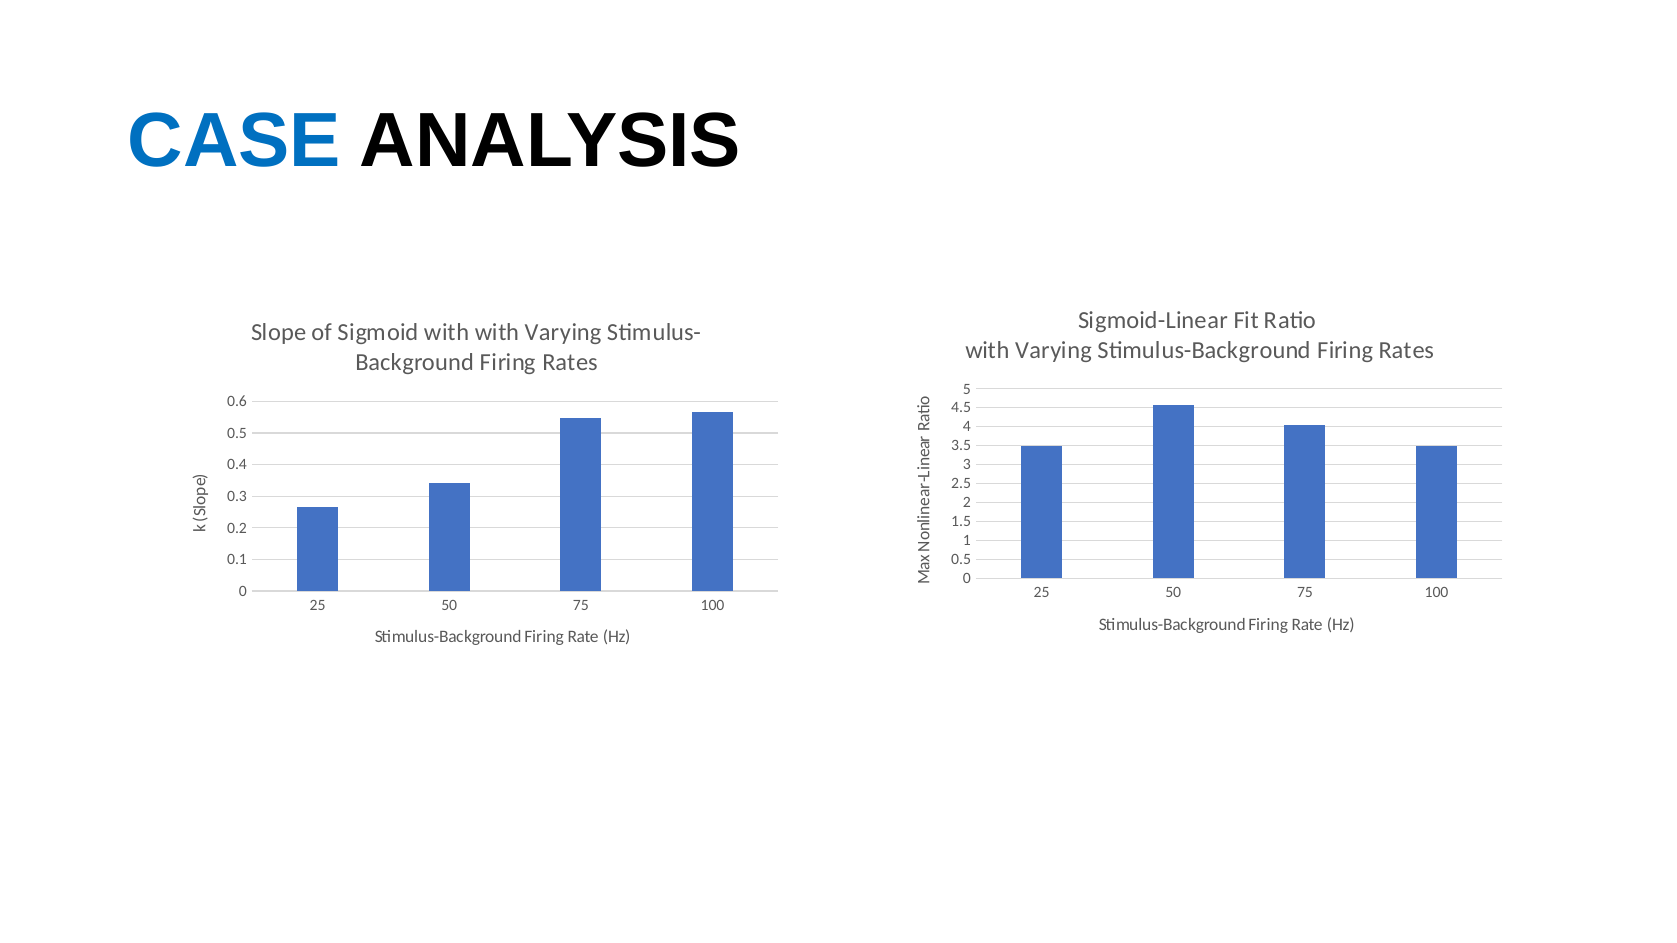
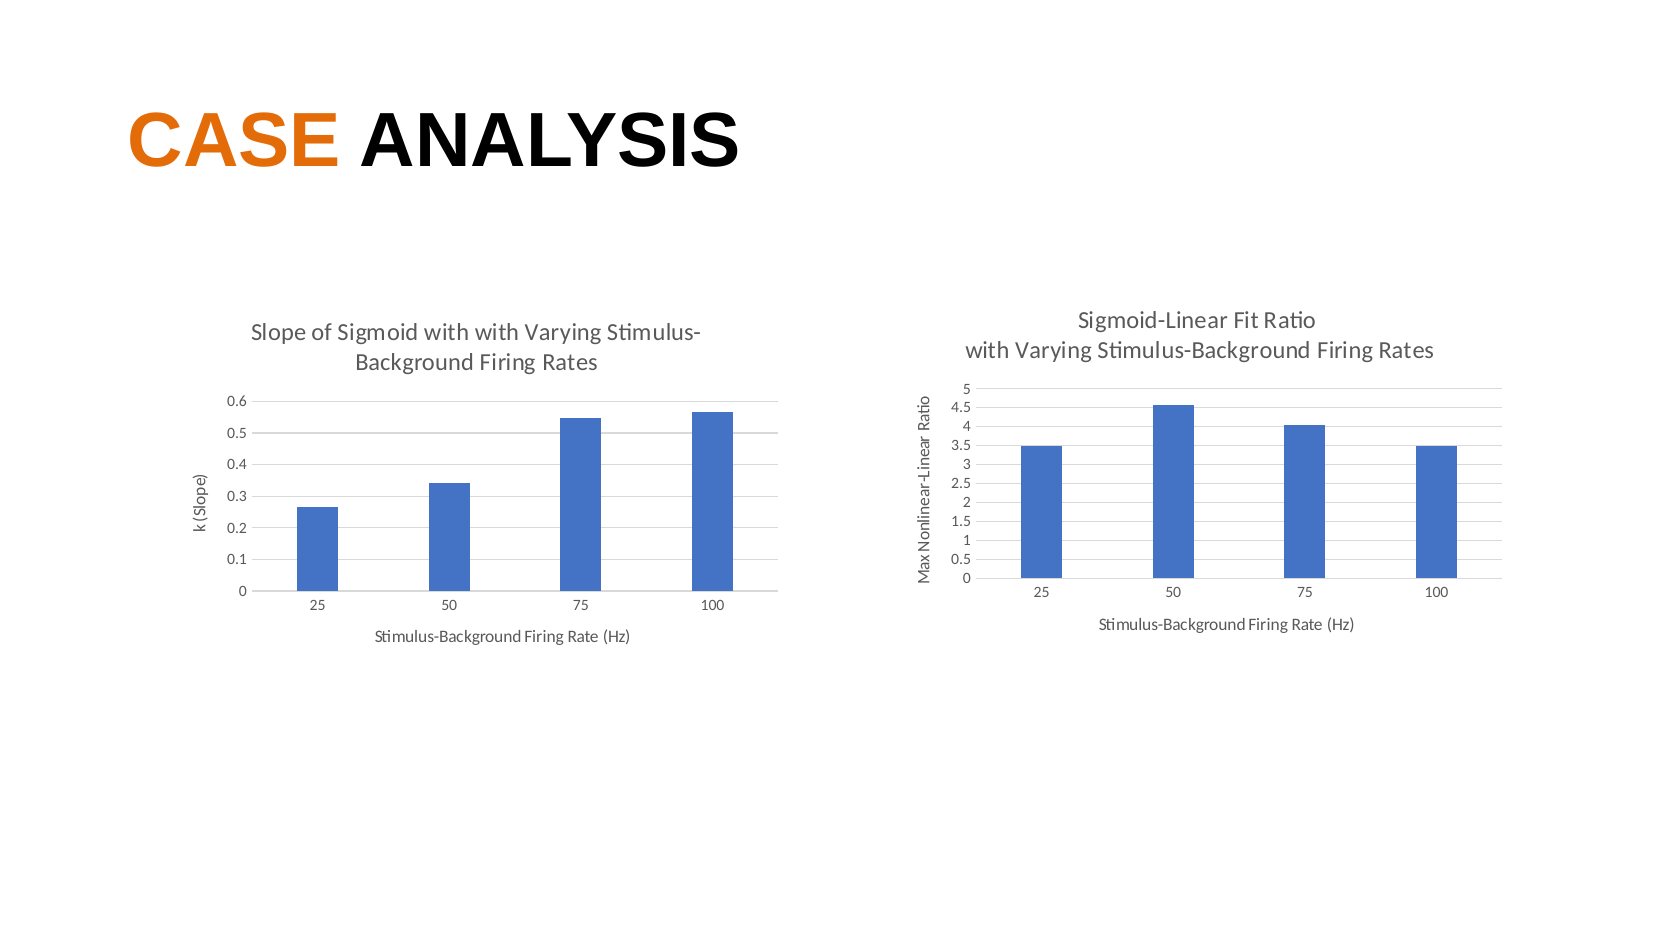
CASE colour: blue -> orange
